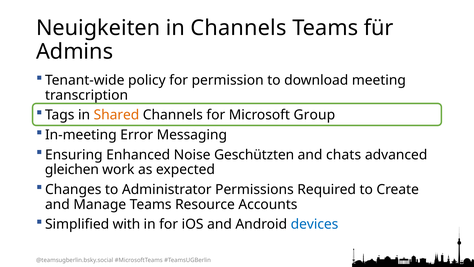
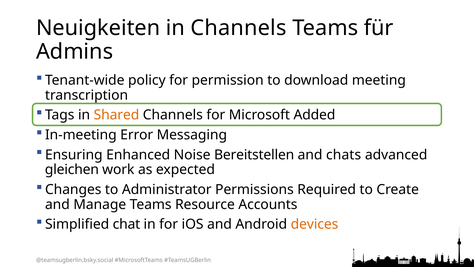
Group: Group -> Added
Geschützten: Geschützten -> Bereitstellen
with: with -> chat
devices colour: blue -> orange
